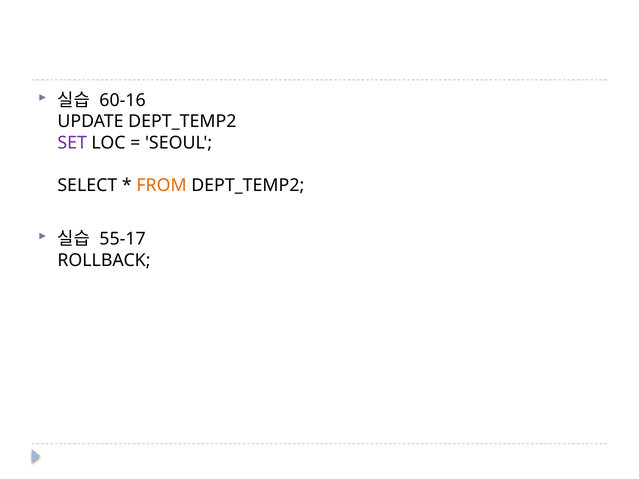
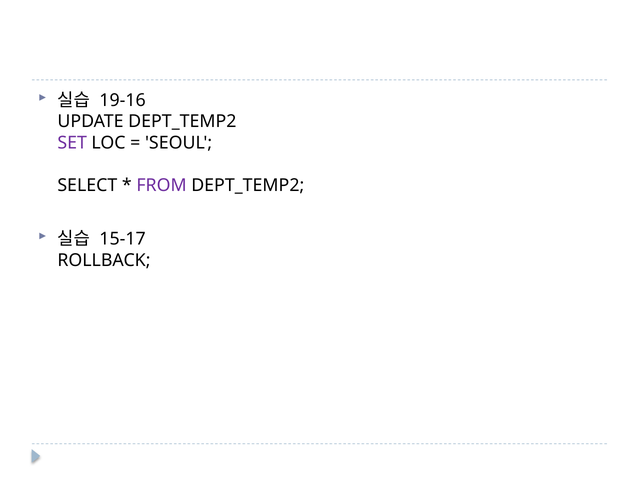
60-16: 60-16 -> 19-16
FROM colour: orange -> purple
55-17: 55-17 -> 15-17
